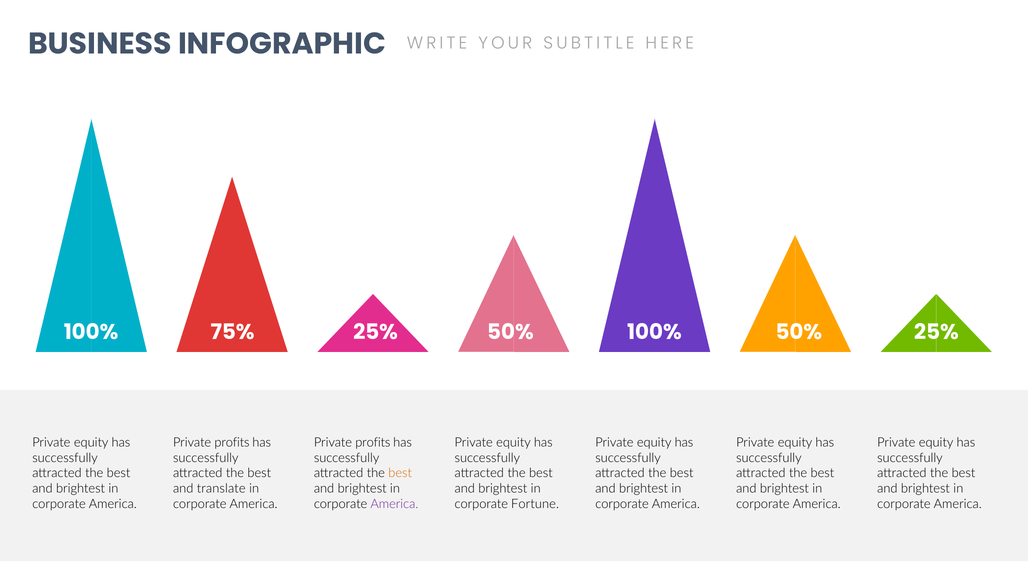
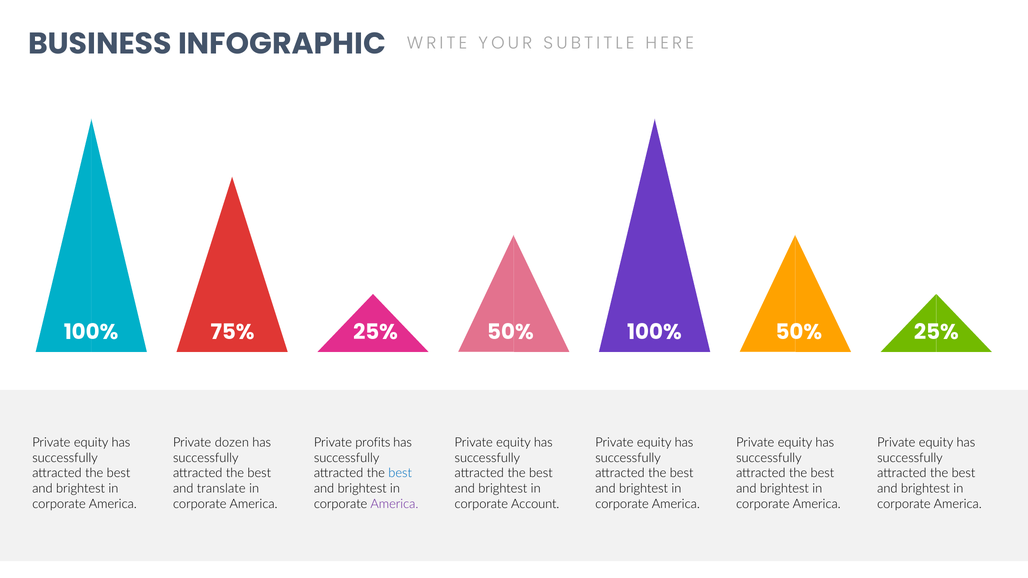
profits at (232, 443): profits -> dozen
best at (400, 473) colour: orange -> blue
Fortune: Fortune -> Account
